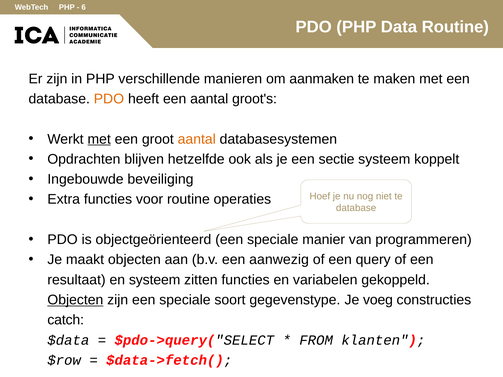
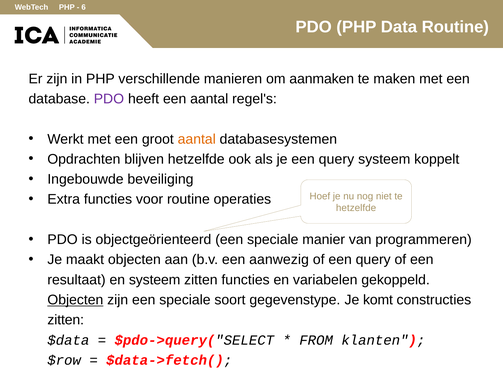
PDO at (109, 99) colour: orange -> purple
groot's: groot's -> regel's
met at (99, 139) underline: present -> none
je een sectie: sectie -> query
database at (356, 208): database -> hetzelfde
voeg: voeg -> komt
catch at (66, 320): catch -> zitten
